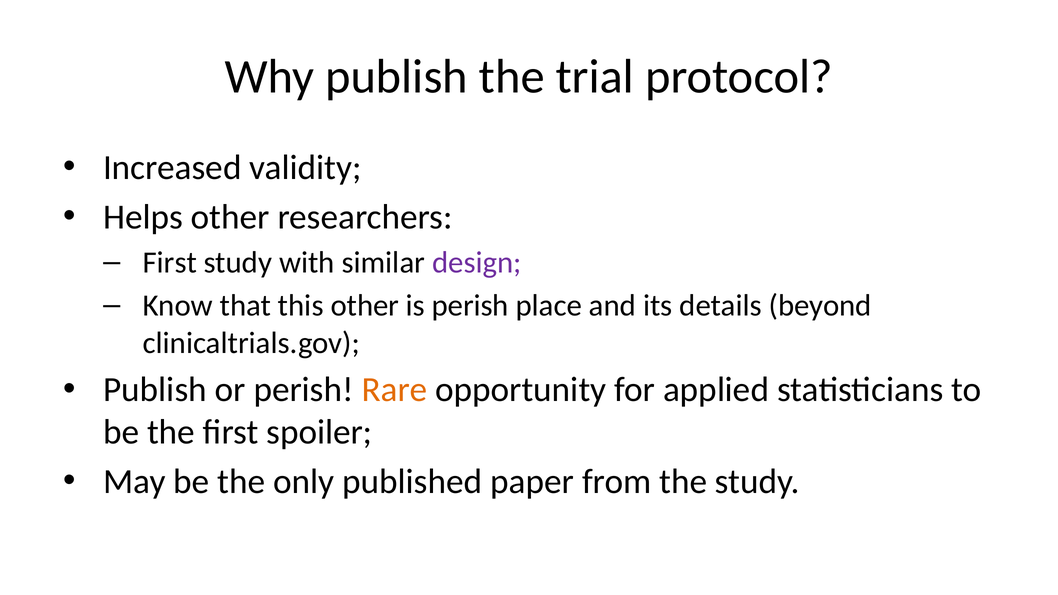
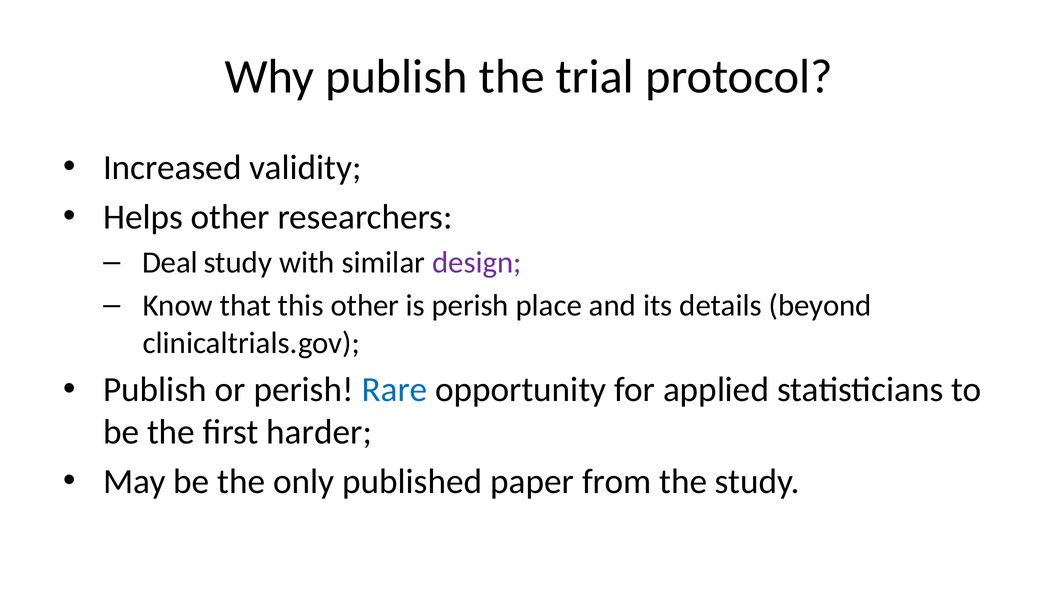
First at (170, 263): First -> Deal
Rare colour: orange -> blue
spoiler: spoiler -> harder
